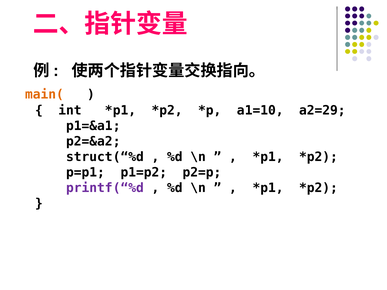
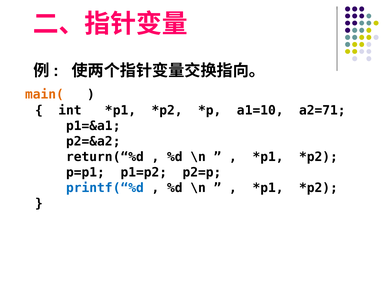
a2=29: a2=29 -> a2=71
struct(“%d: struct(“%d -> return(“%d
printf(“%d colour: purple -> blue
